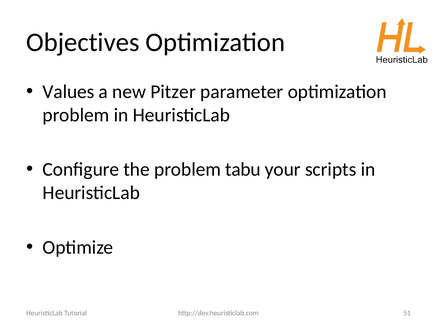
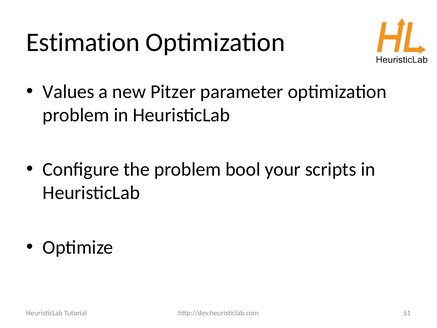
Objectives: Objectives -> Estimation
tabu: tabu -> bool
